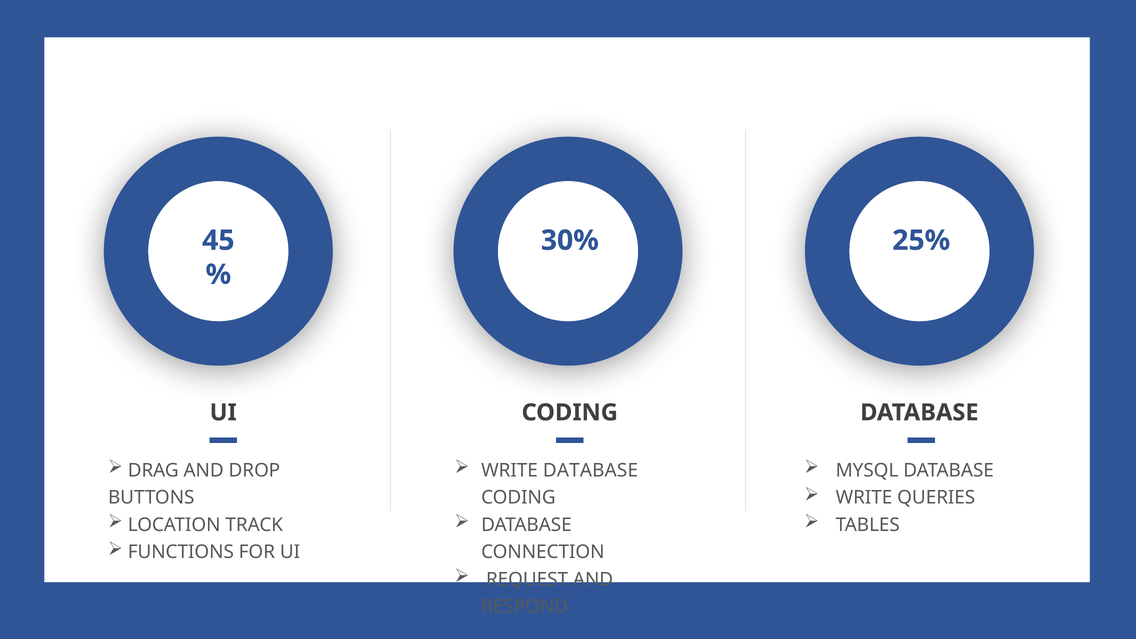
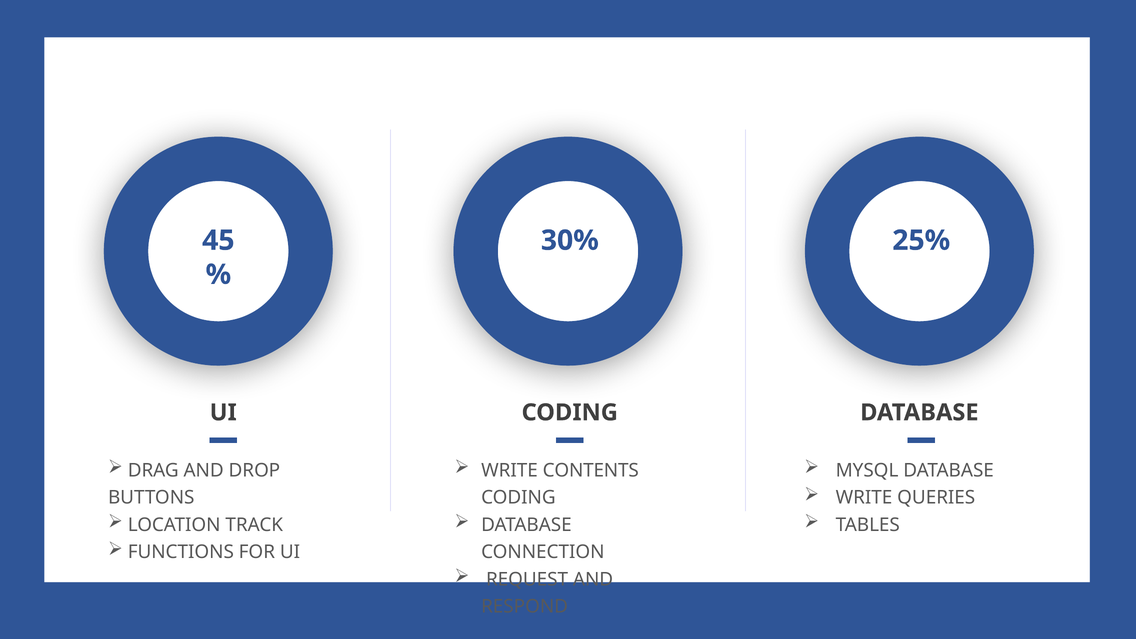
WRITE DATABASE: DATABASE -> CONTENTS
